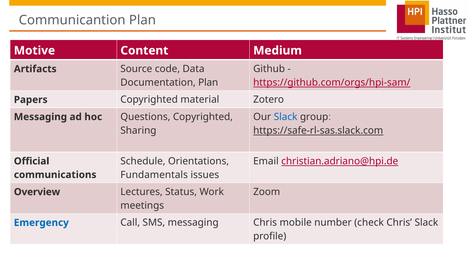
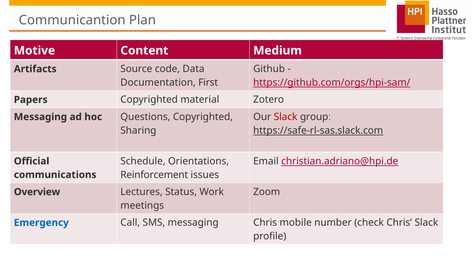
Documentation Plan: Plan -> First
Slack at (286, 117) colour: blue -> red
Fundamentals: Fundamentals -> Reinforcement
